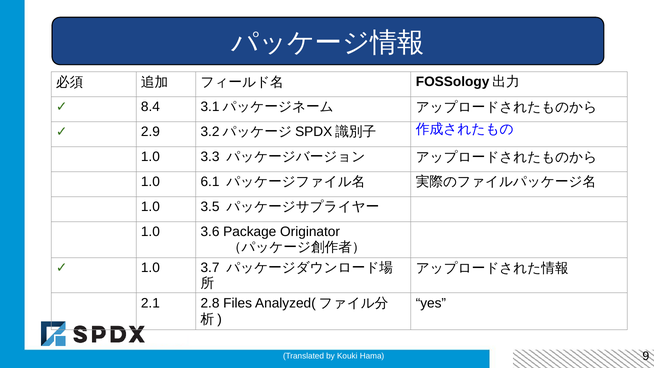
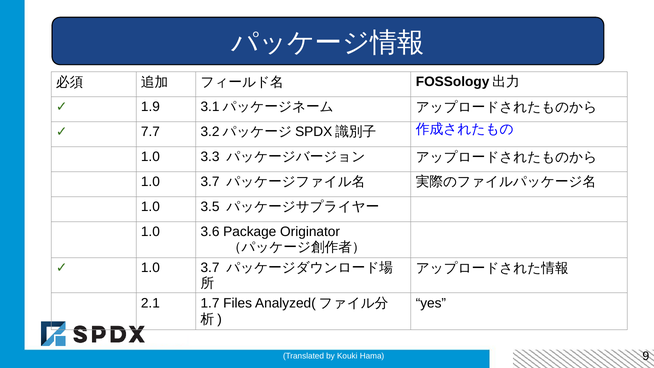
8.4: 8.4 -> 1.9
2.9: 2.9 -> 7.7
6.1 at (210, 182): 6.1 -> 3.7
2.8: 2.8 -> 1.7
